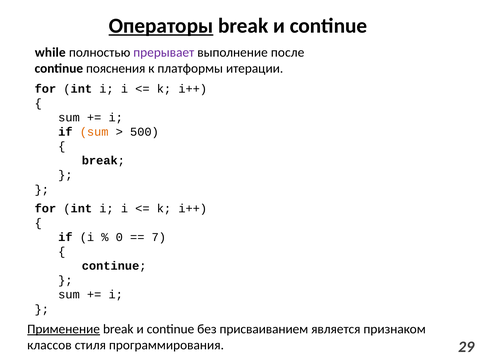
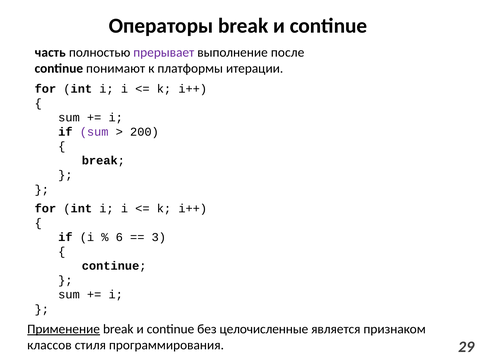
Операторы underline: present -> none
while: while -> часть
пояснения: пояснения -> понимают
sum at (94, 132) colour: orange -> purple
500: 500 -> 200
0: 0 -> 6
7: 7 -> 3
присваиванием: присваиванием -> целочисленные
